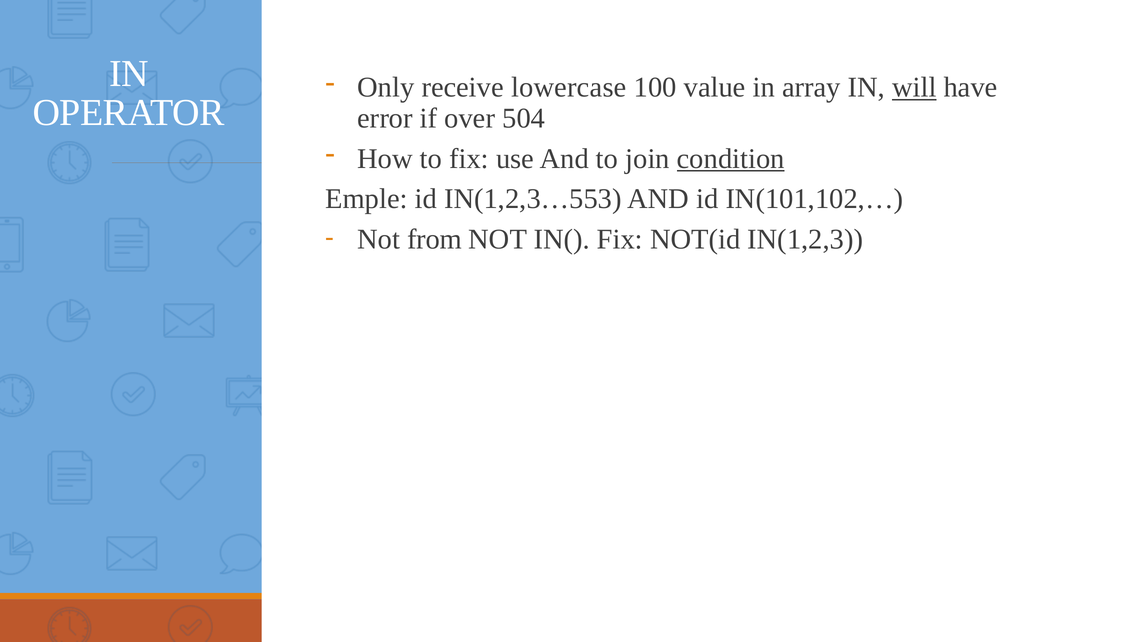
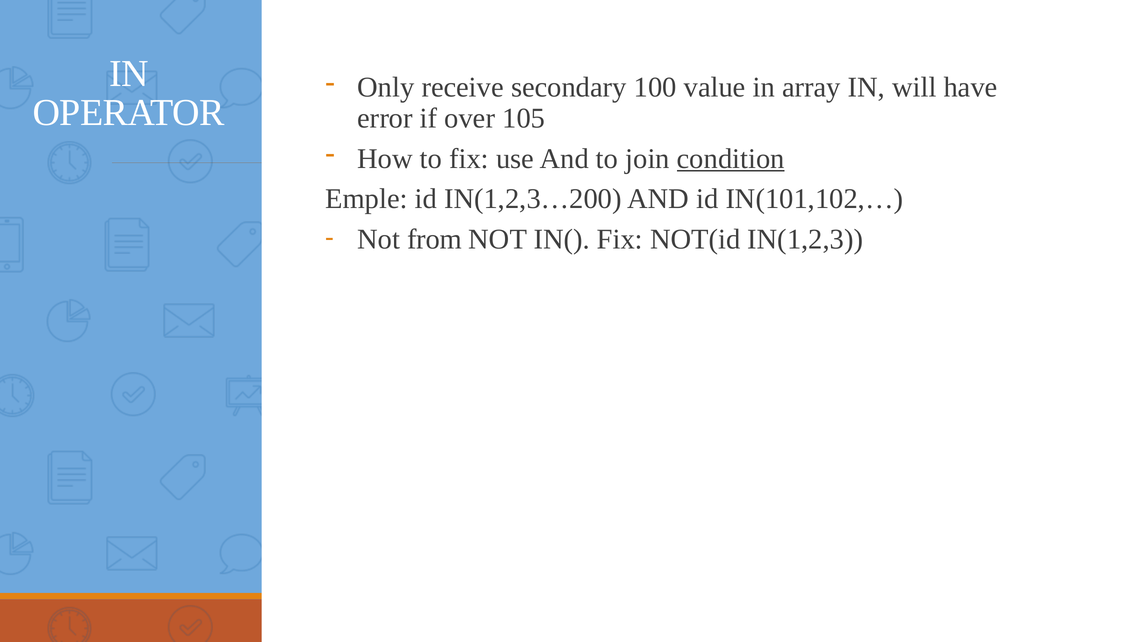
lowercase: lowercase -> secondary
will underline: present -> none
504: 504 -> 105
IN(1,2,3…553: IN(1,2,3…553 -> IN(1,2,3…200
